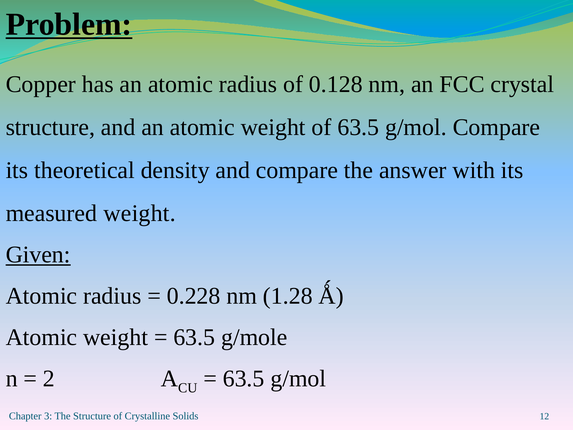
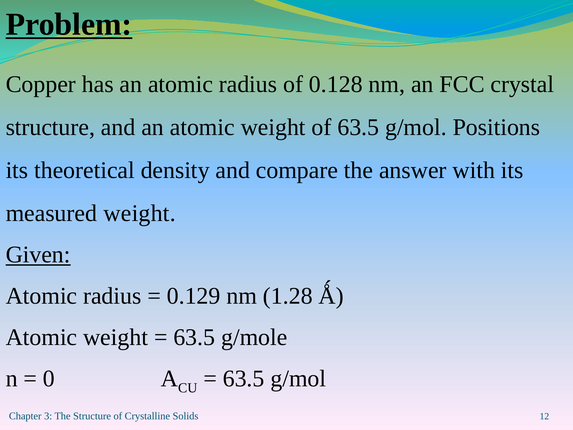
g/mol Compare: Compare -> Positions
0.228: 0.228 -> 0.129
2: 2 -> 0
